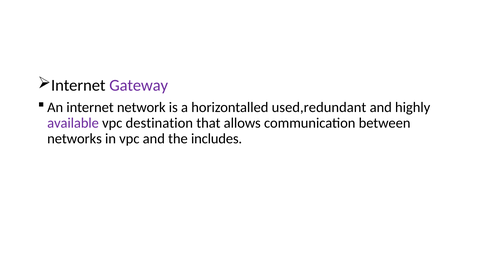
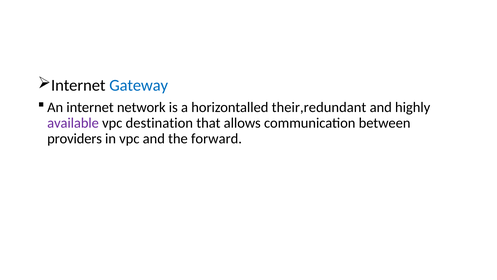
Gateway colour: purple -> blue
used,redundant: used,redundant -> their,redundant
networks: networks -> providers
includes: includes -> forward
